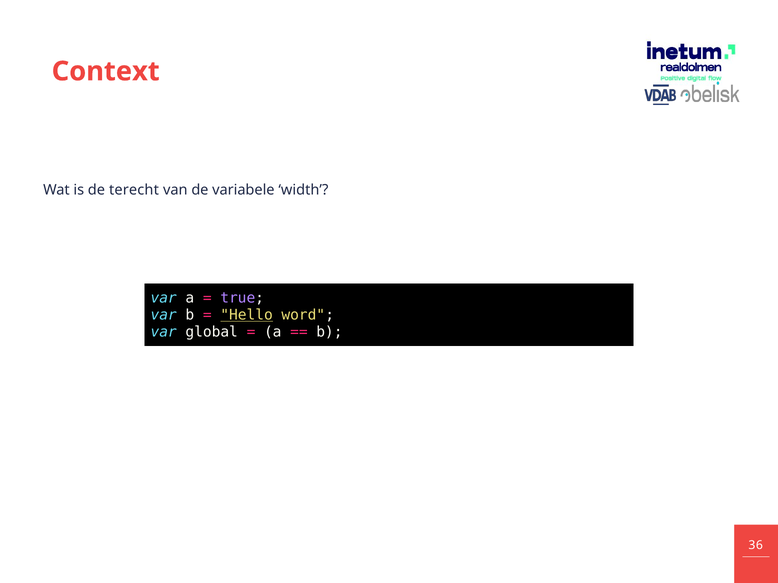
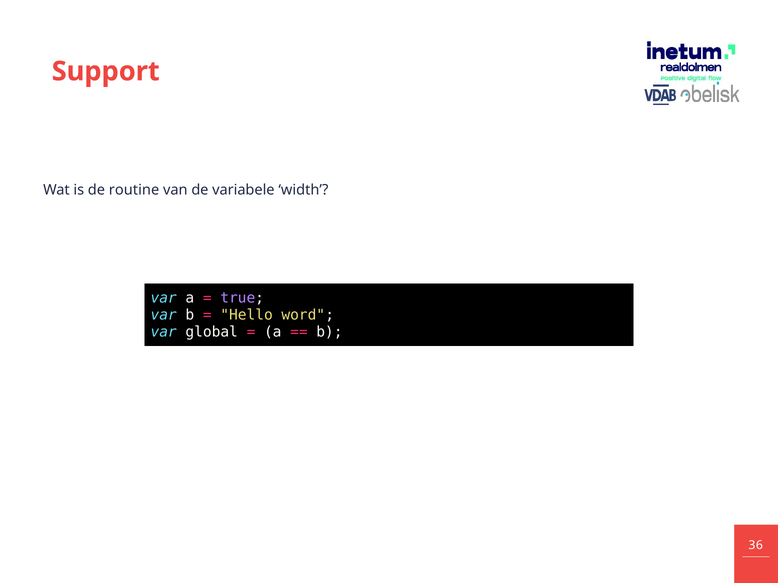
Context: Context -> Support
terecht: terecht -> routine
Hello underline: present -> none
